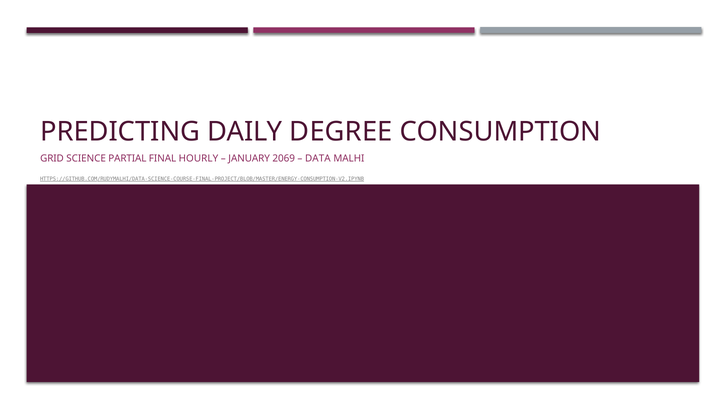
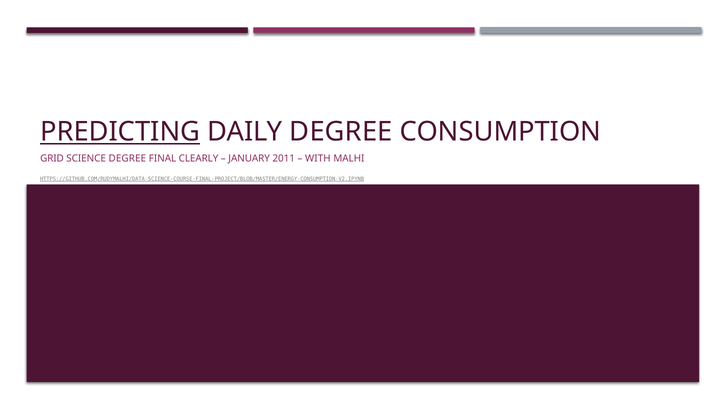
PREDICTING underline: none -> present
SCIENCE PARTIAL: PARTIAL -> DEGREE
HOURLY: HOURLY -> CLEARLY
2069: 2069 -> 2011
DATA: DATA -> WITH
